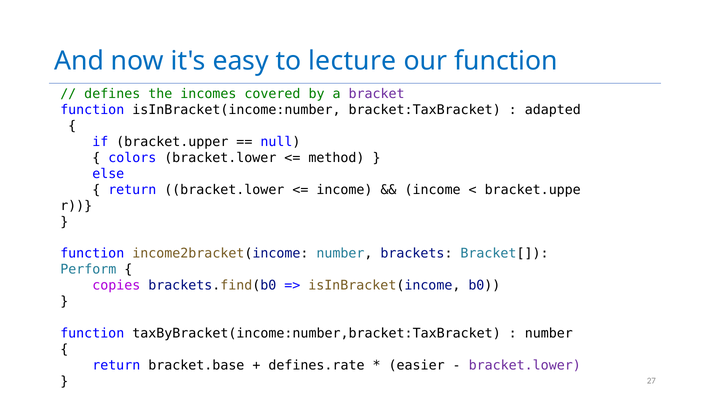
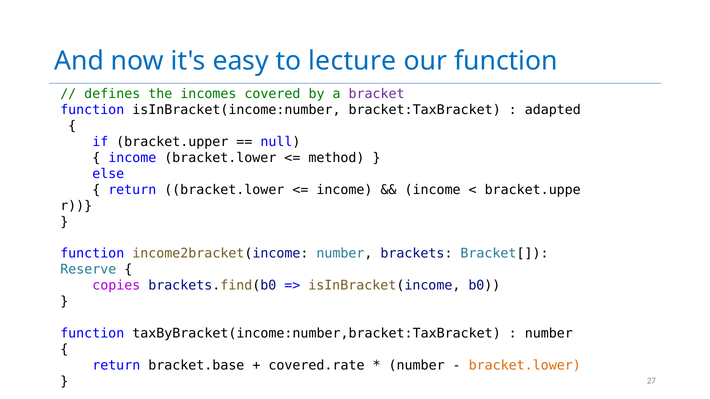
colors at (132, 158): colors -> income
Perform: Perform -> Reserve
defines.rate: defines.rate -> covered.rate
easier at (417, 366): easier -> number
bracket.lower at (525, 366) colour: purple -> orange
